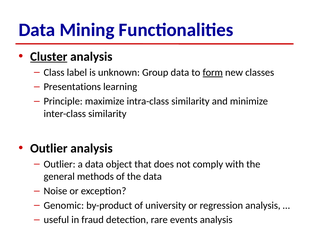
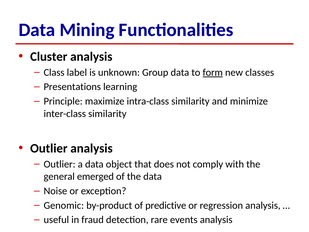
Cluster underline: present -> none
methods: methods -> emerged
university: university -> predictive
